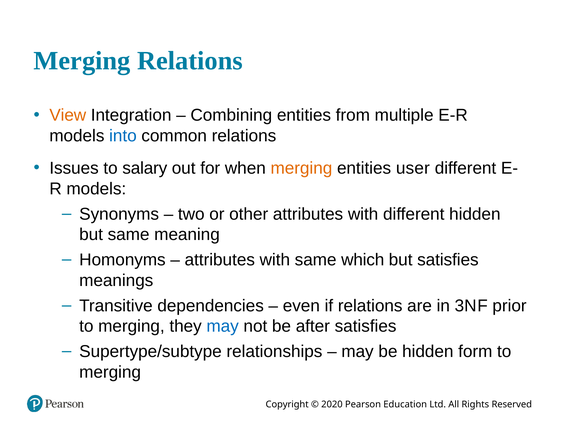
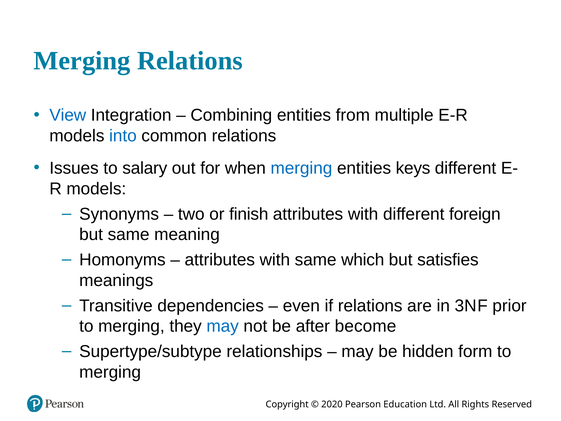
View colour: orange -> blue
merging at (301, 168) colour: orange -> blue
user: user -> keys
other: other -> finish
different hidden: hidden -> foreign
after satisfies: satisfies -> become
